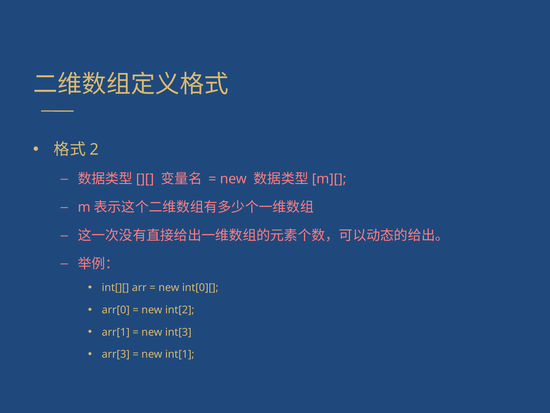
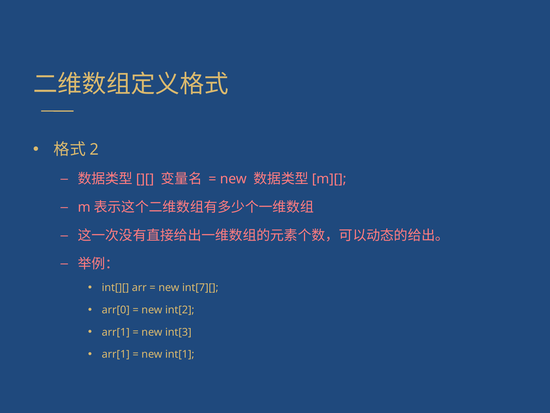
int[0][: int[0][ -> int[7][
arr[3 at (116, 354): arr[3 -> arr[1
